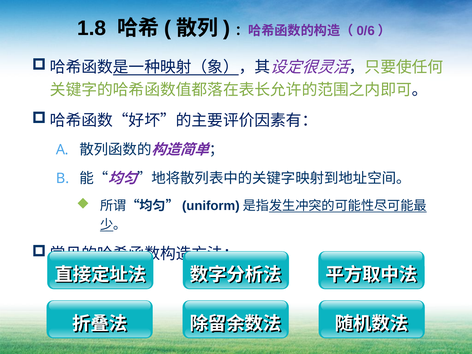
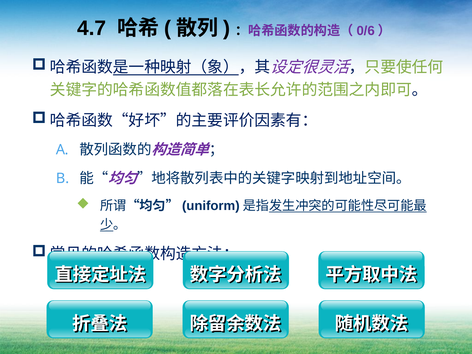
1.8: 1.8 -> 4.7
